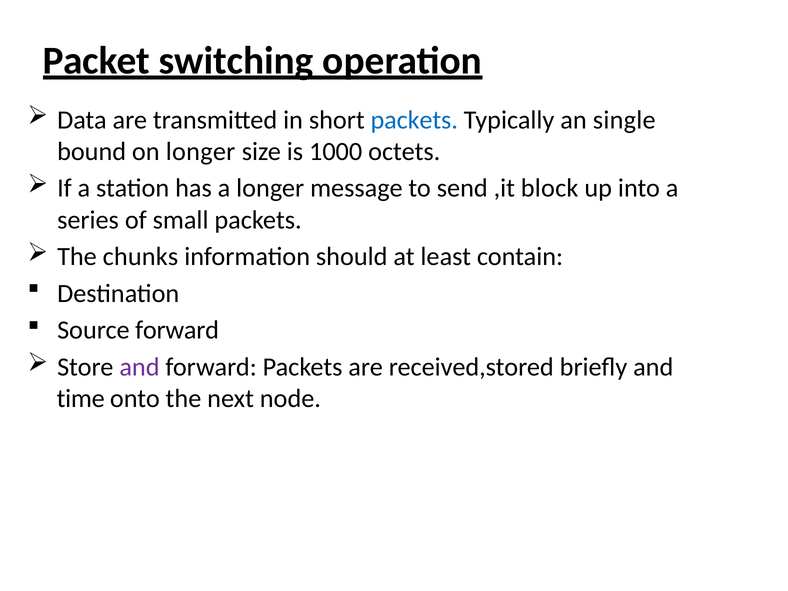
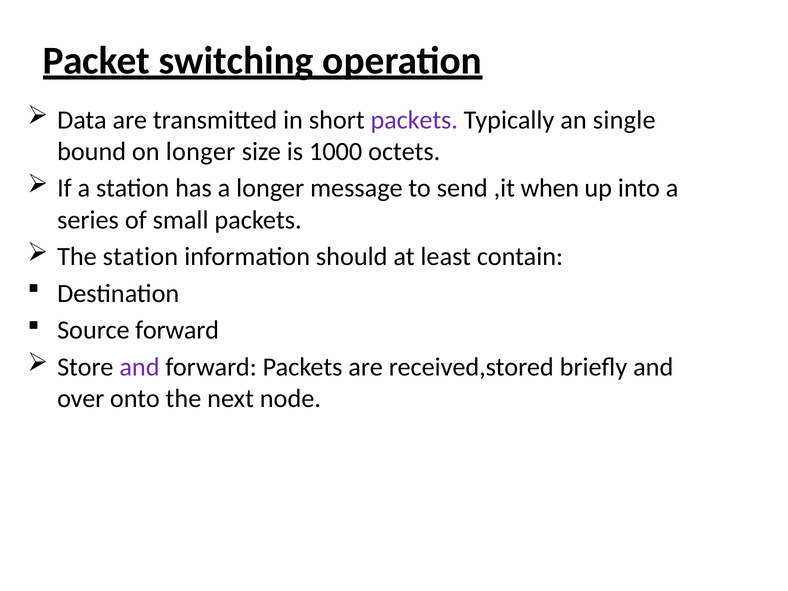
packets at (414, 120) colour: blue -> purple
block: block -> when
The chunks: chunks -> station
time: time -> over
